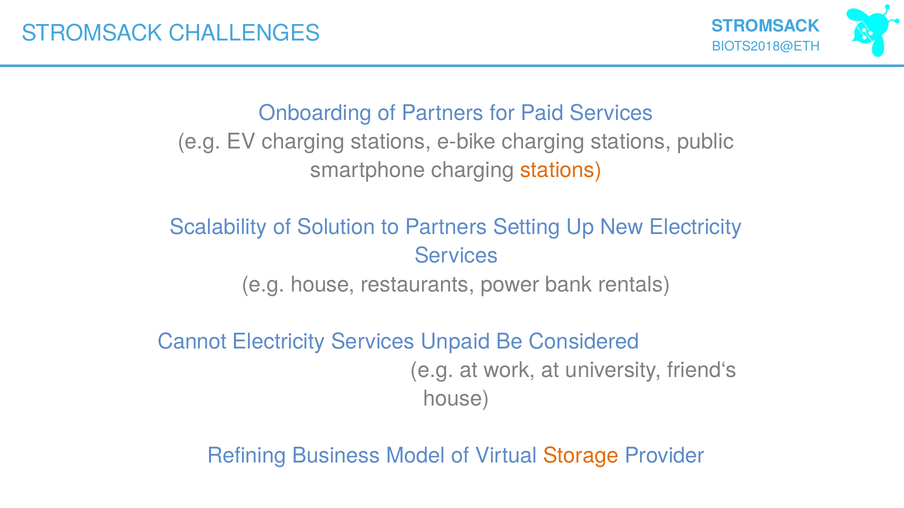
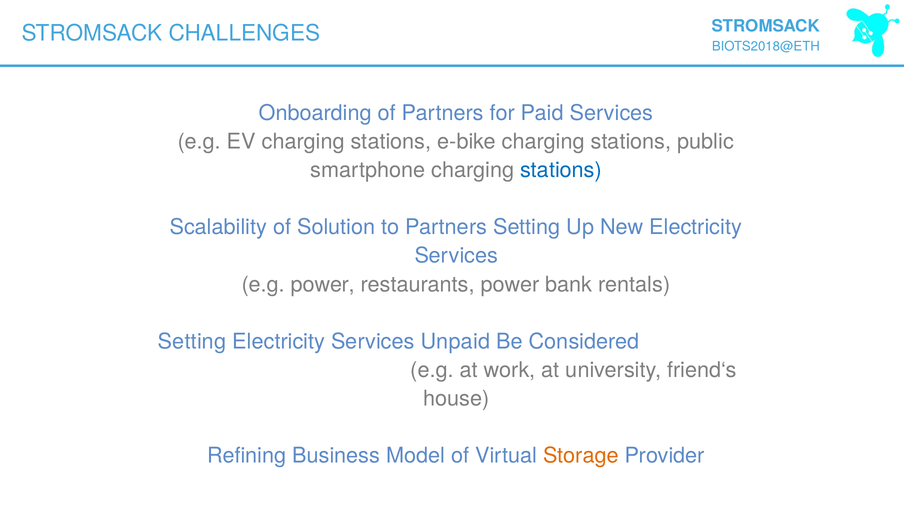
stations at (561, 170) colour: orange -> blue
e.g house: house -> power
Cannot at (192, 342): Cannot -> Setting
